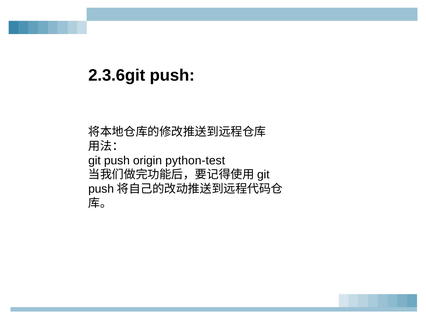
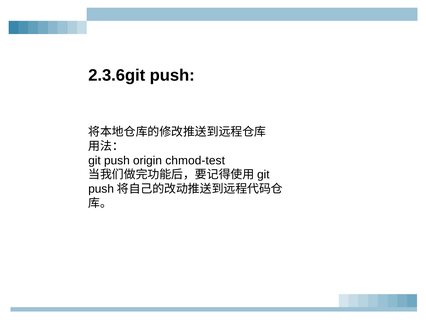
python-test: python-test -> chmod-test
